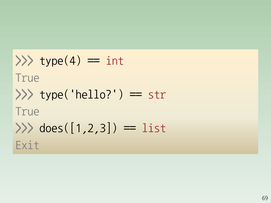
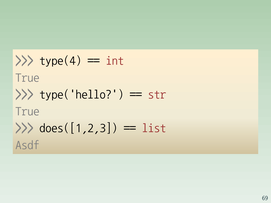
Exit: Exit -> Asdf
